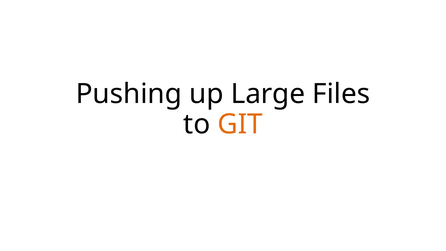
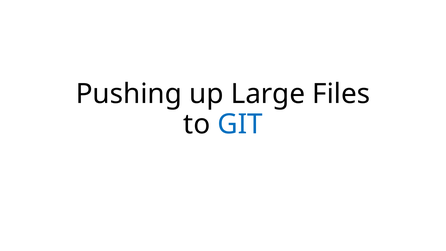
GIT colour: orange -> blue
